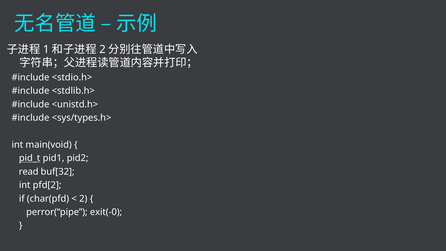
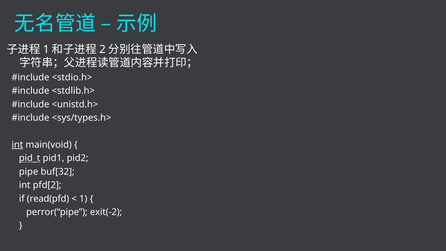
int at (17, 145) underline: none -> present
read: read -> pipe
char(pfd: char(pfd -> read(pfd
2 at (83, 199): 2 -> 1
exit(-0: exit(-0 -> exit(-2
